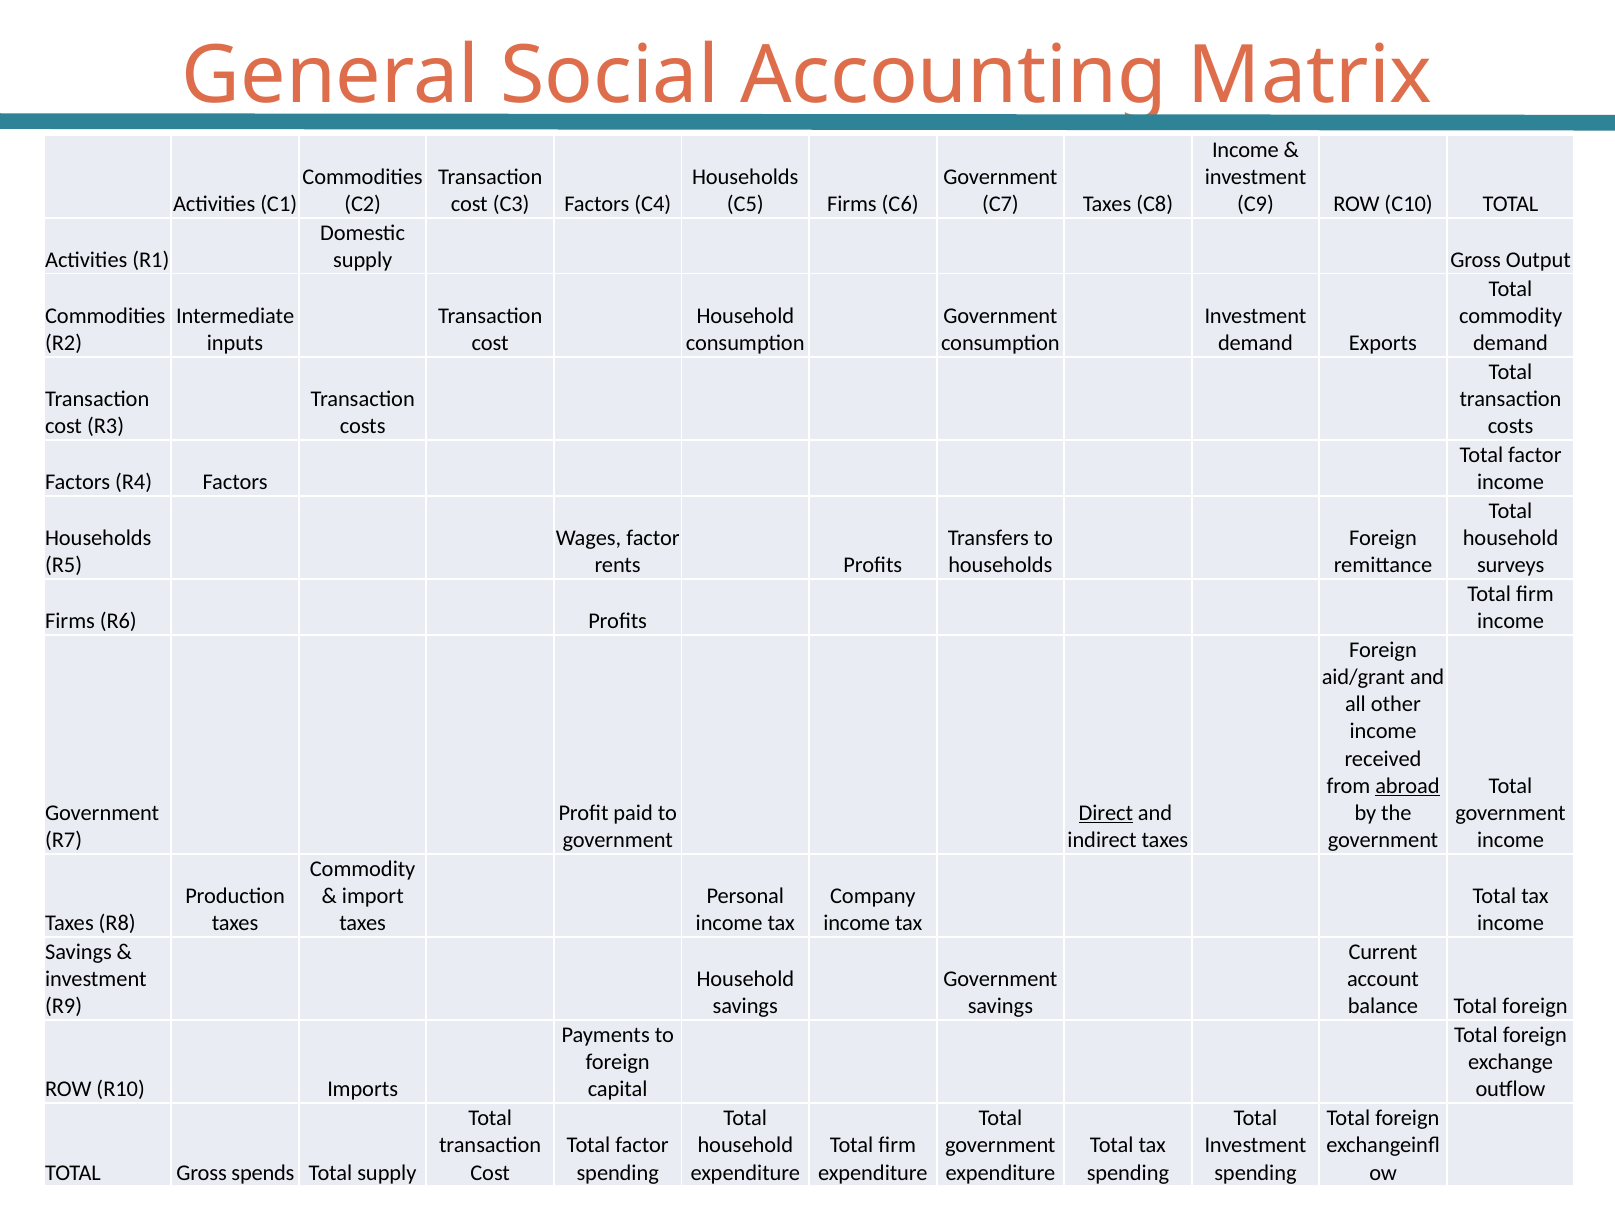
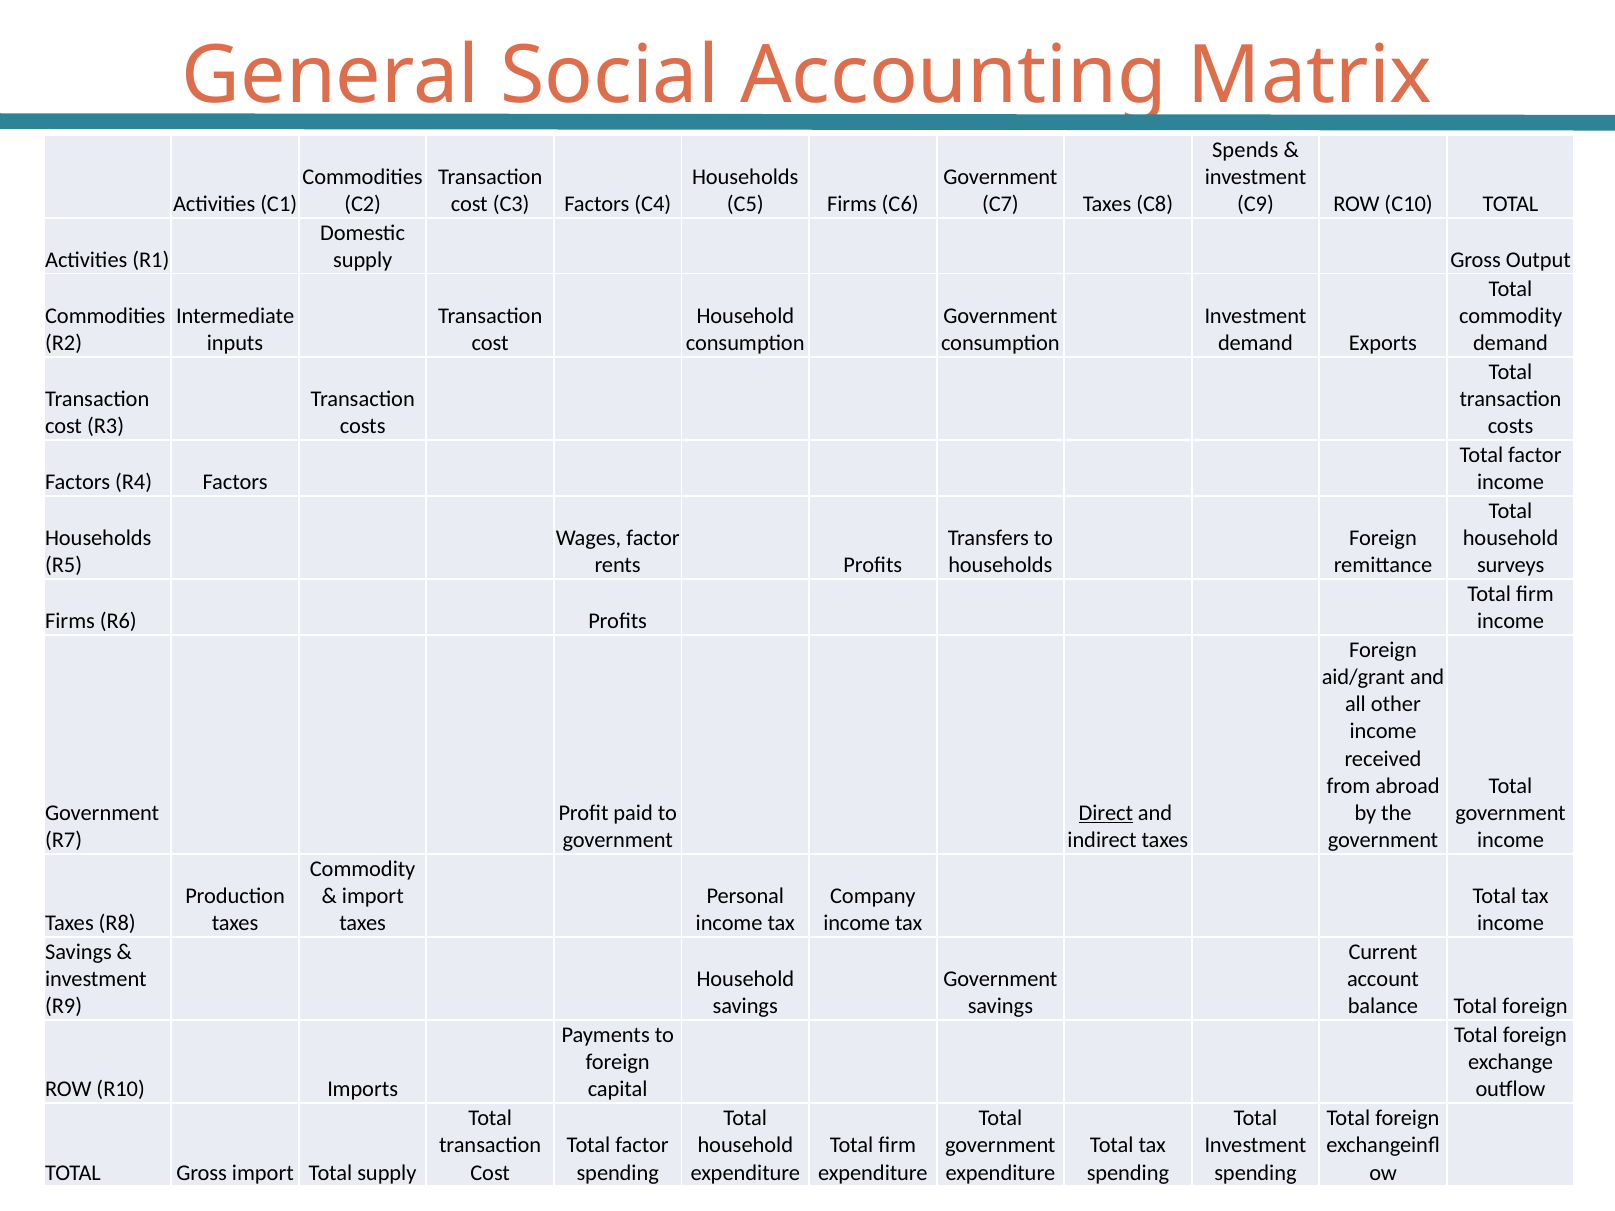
Income at (1245, 150): Income -> Spends
abroad underline: present -> none
Gross spends: spends -> import
